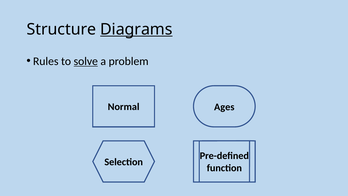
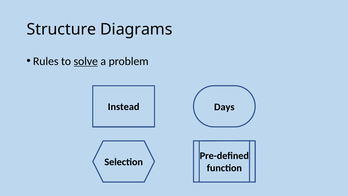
Diagrams underline: present -> none
Normal: Normal -> Instead
Ages: Ages -> Days
